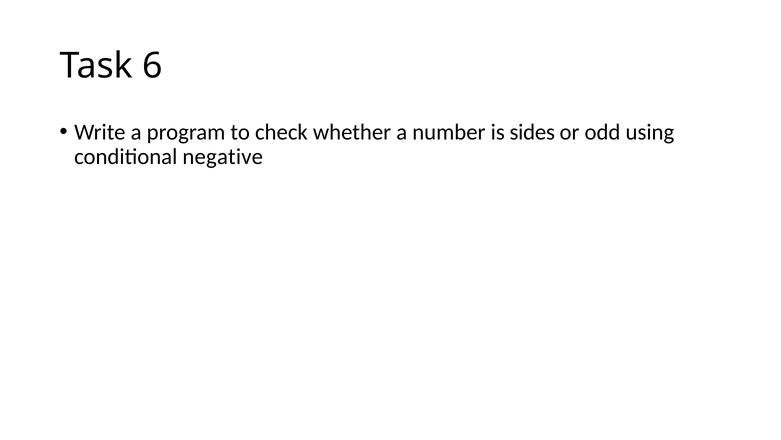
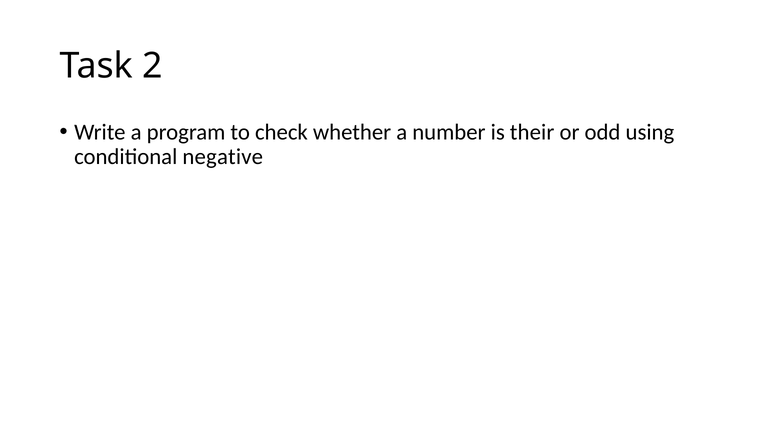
6: 6 -> 2
sides: sides -> their
